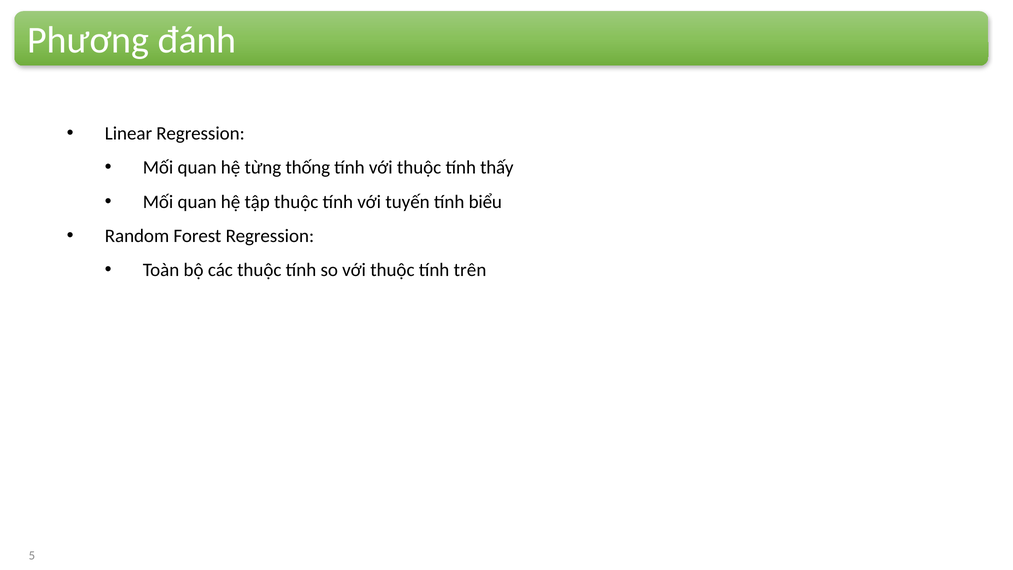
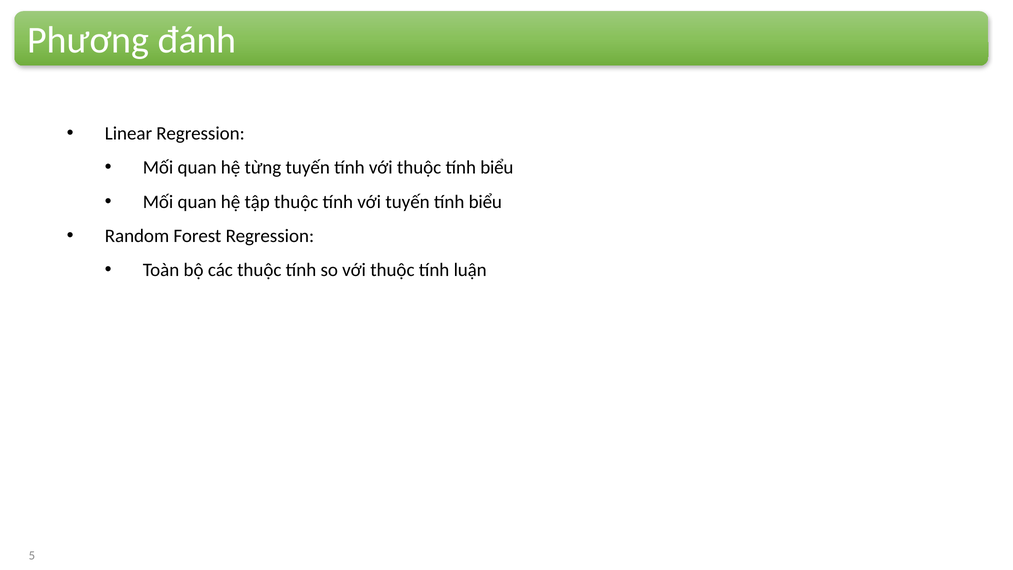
từng thống: thống -> tuyến
thuộc tính thấy: thấy -> biểu
trên: trên -> luận
